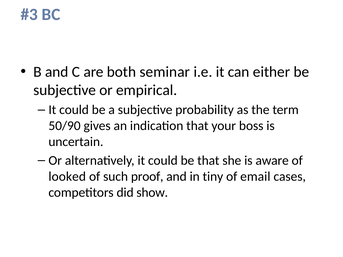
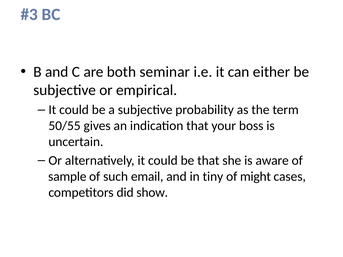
50/90: 50/90 -> 50/55
looked: looked -> sample
proof: proof -> email
email: email -> might
